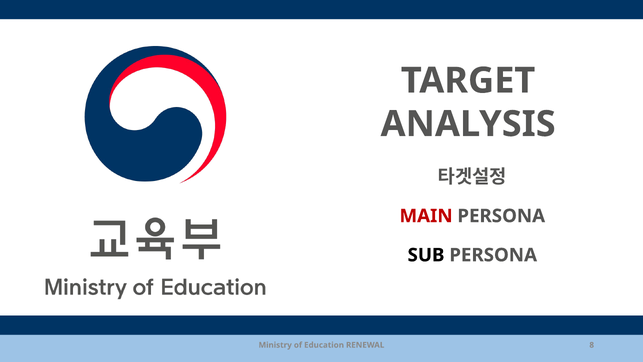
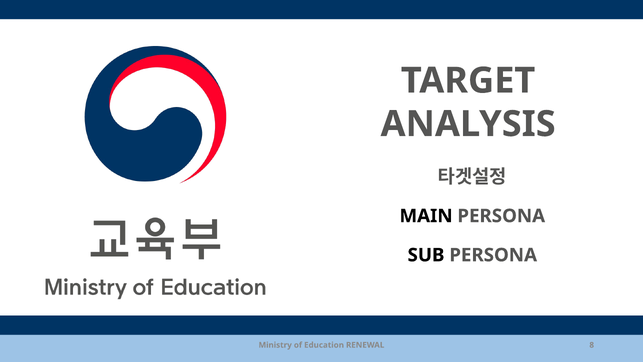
MAIN colour: red -> black
